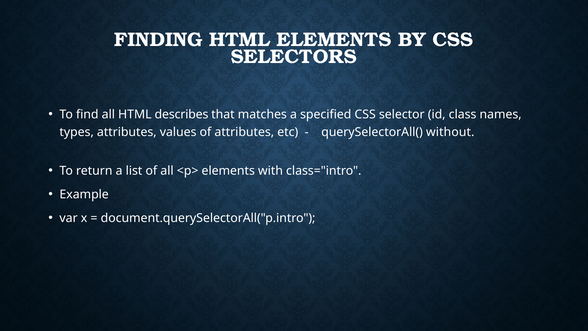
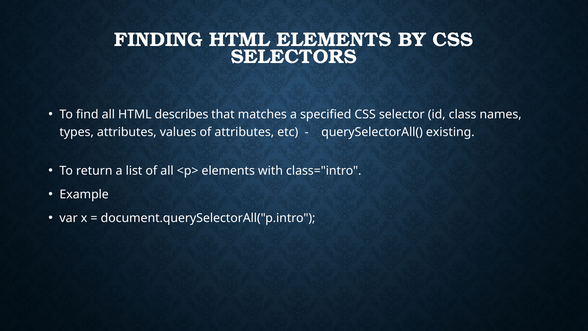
without: without -> existing
